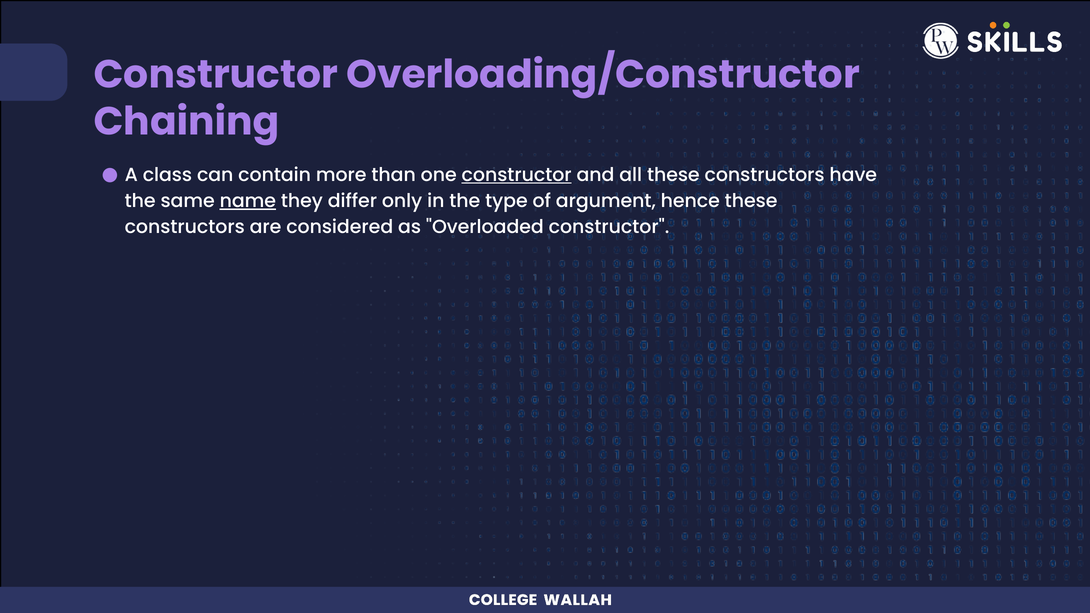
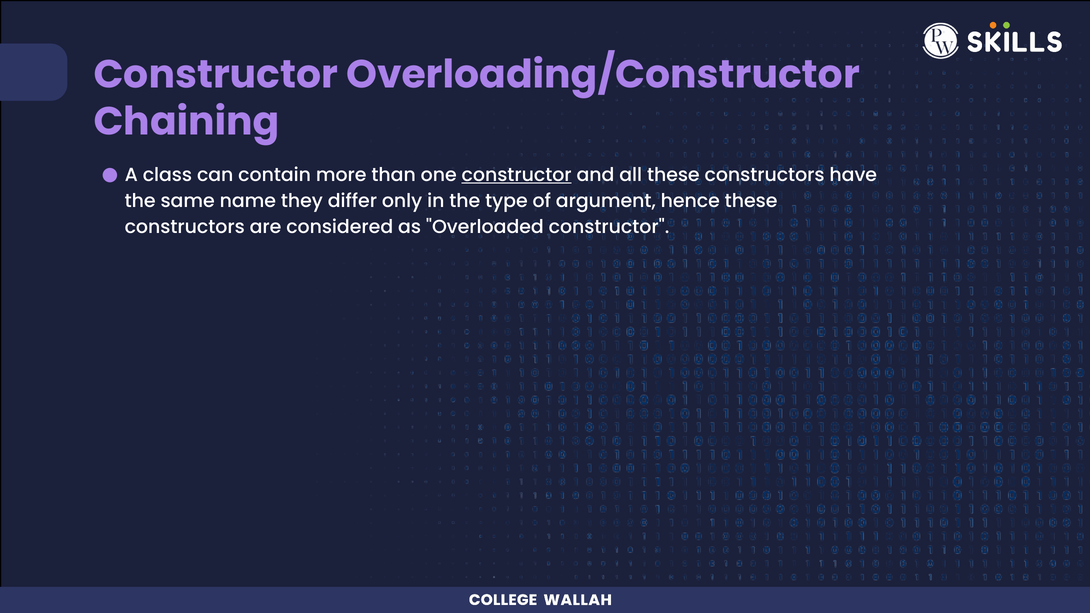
name underline: present -> none
